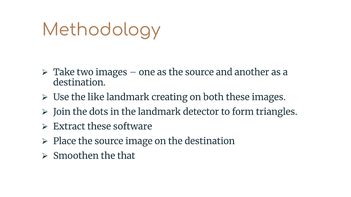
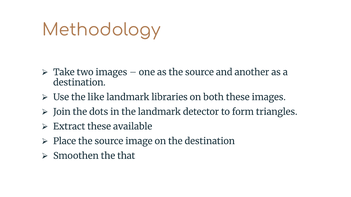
creating: creating -> libraries
software: software -> available
